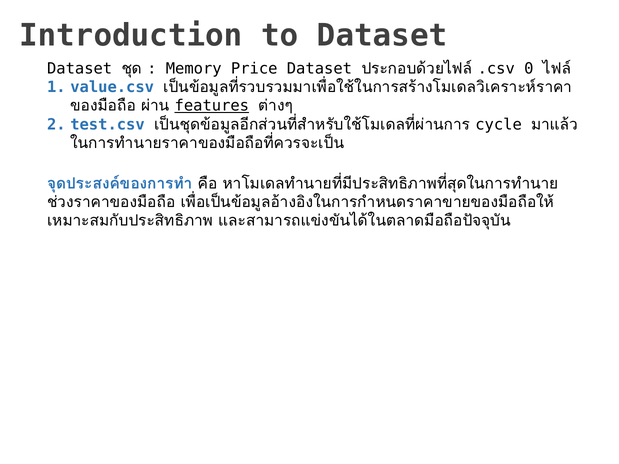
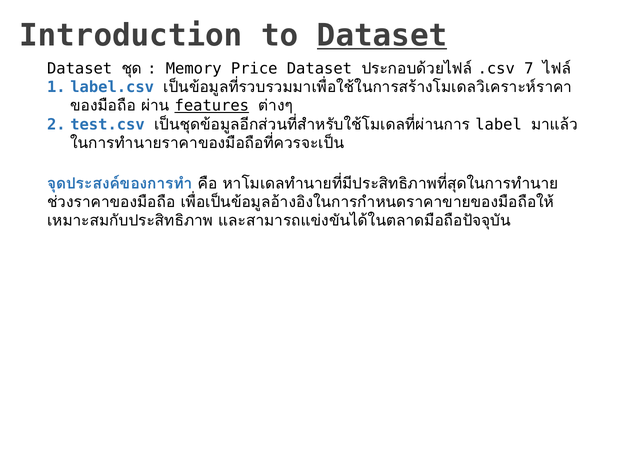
Dataset at (382, 35) underline: none -> present
0: 0 -> 7
value.csv: value.csv -> label.csv
cycle: cycle -> label
